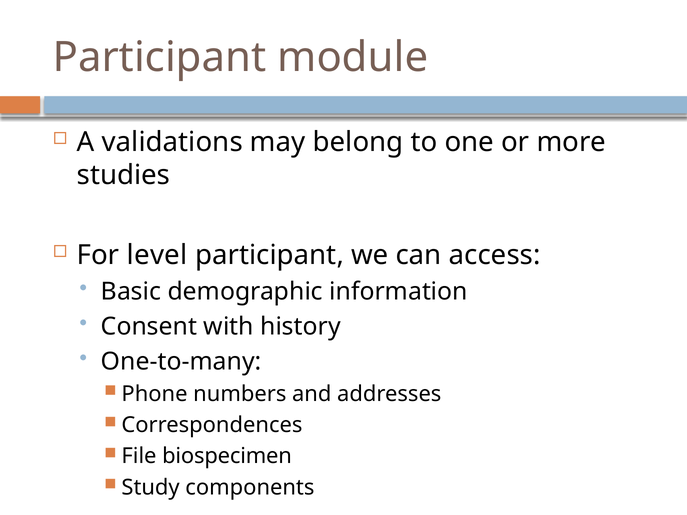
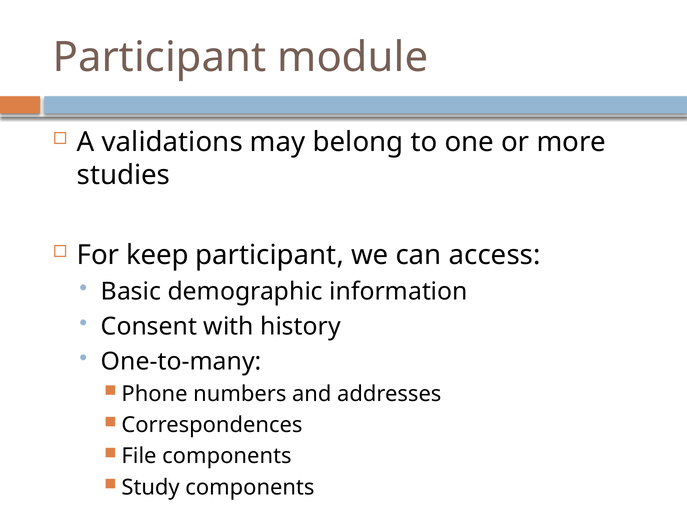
level: level -> keep
File biospecimen: biospecimen -> components
